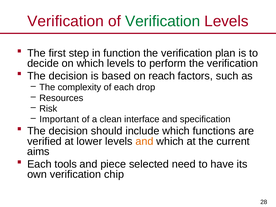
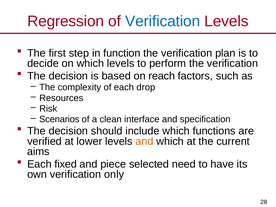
Verification at (66, 21): Verification -> Regression
Verification at (163, 21) colour: green -> blue
Important: Important -> Scenarios
tools: tools -> fixed
chip: chip -> only
